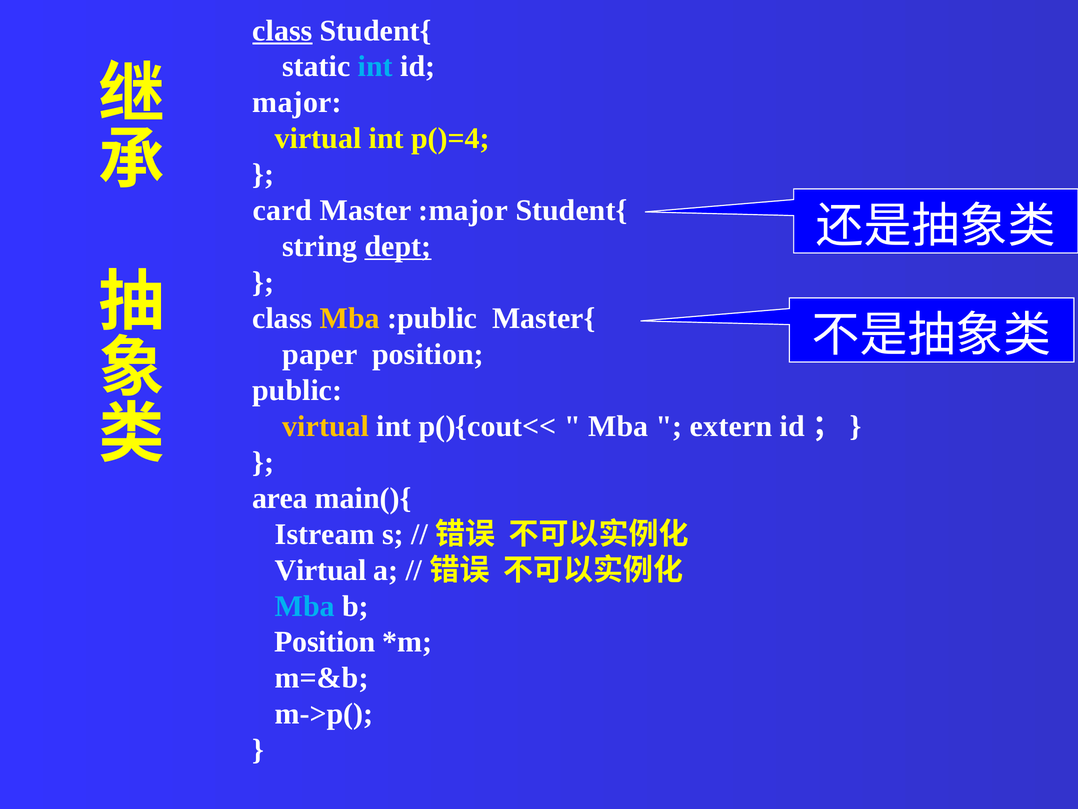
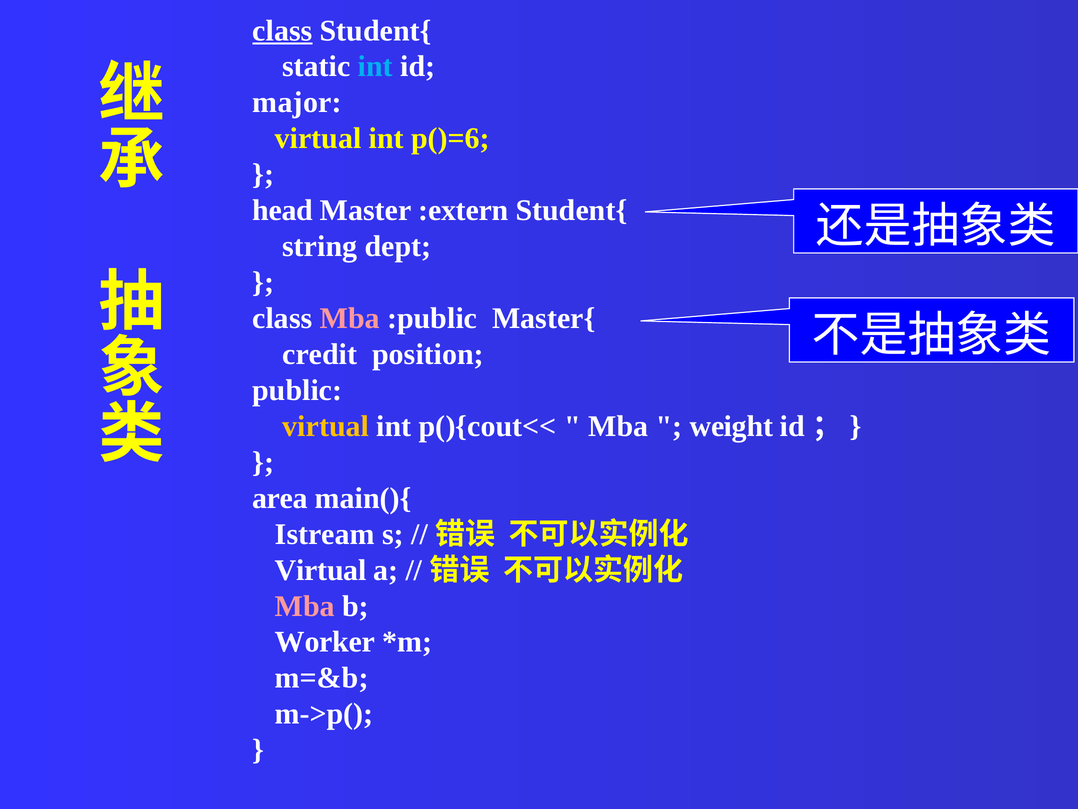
p()=4: p()=4 -> p()=6
card: card -> head
:major: :major -> :extern
dept underline: present -> none
Mba at (350, 318) colour: yellow -> pink
paper: paper -> credit
extern: extern -> weight
Mba at (305, 606) colour: light blue -> pink
Position at (325, 642): Position -> Worker
